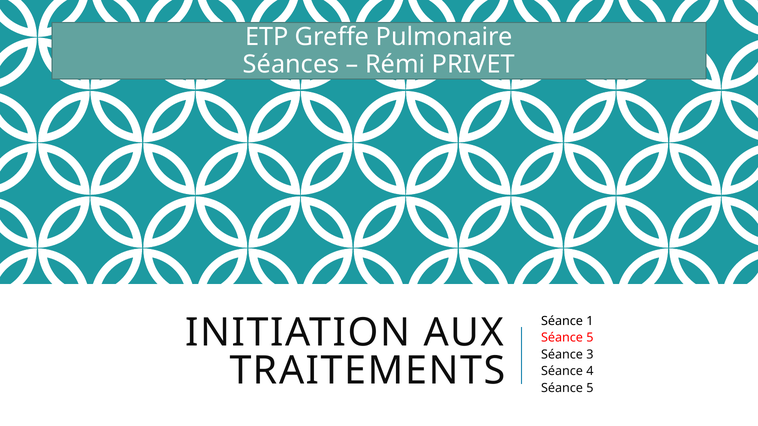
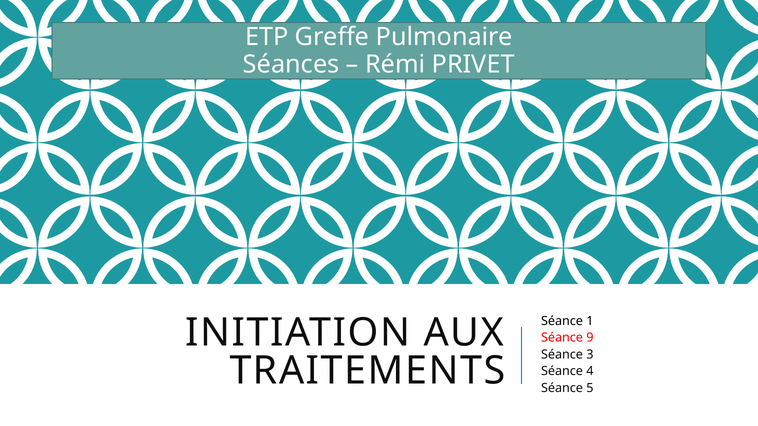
5 at (590, 338): 5 -> 9
